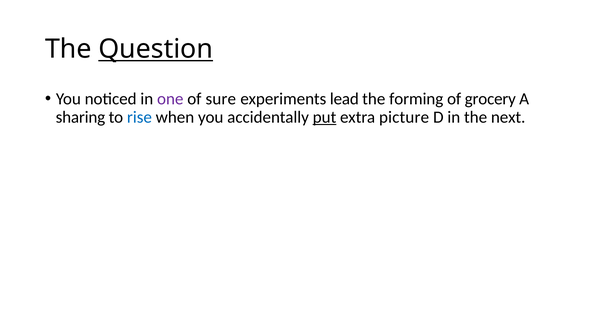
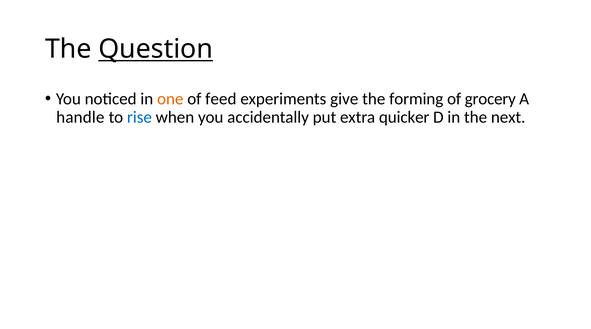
one colour: purple -> orange
sure: sure -> feed
lead: lead -> give
sharing: sharing -> handle
put underline: present -> none
picture: picture -> quicker
